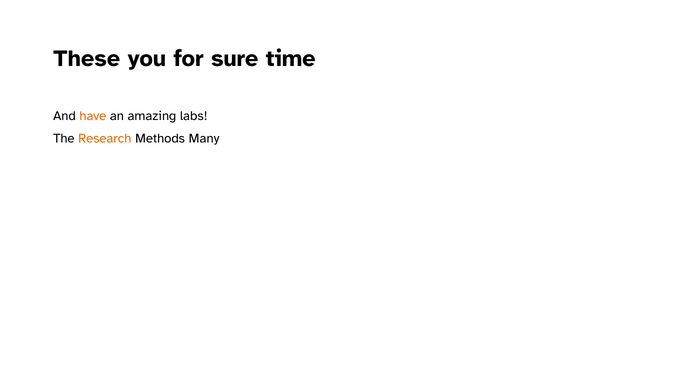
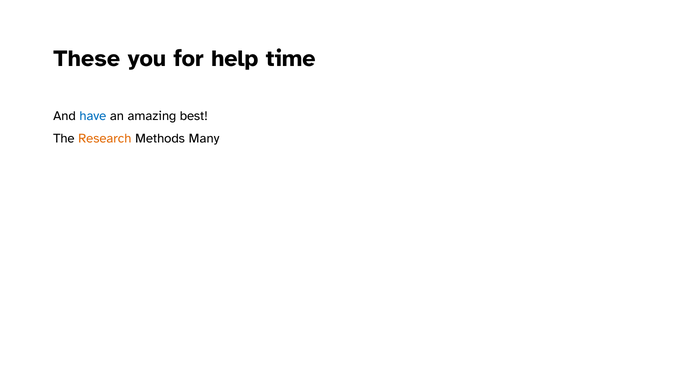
sure: sure -> help
have colour: orange -> blue
labs: labs -> best
